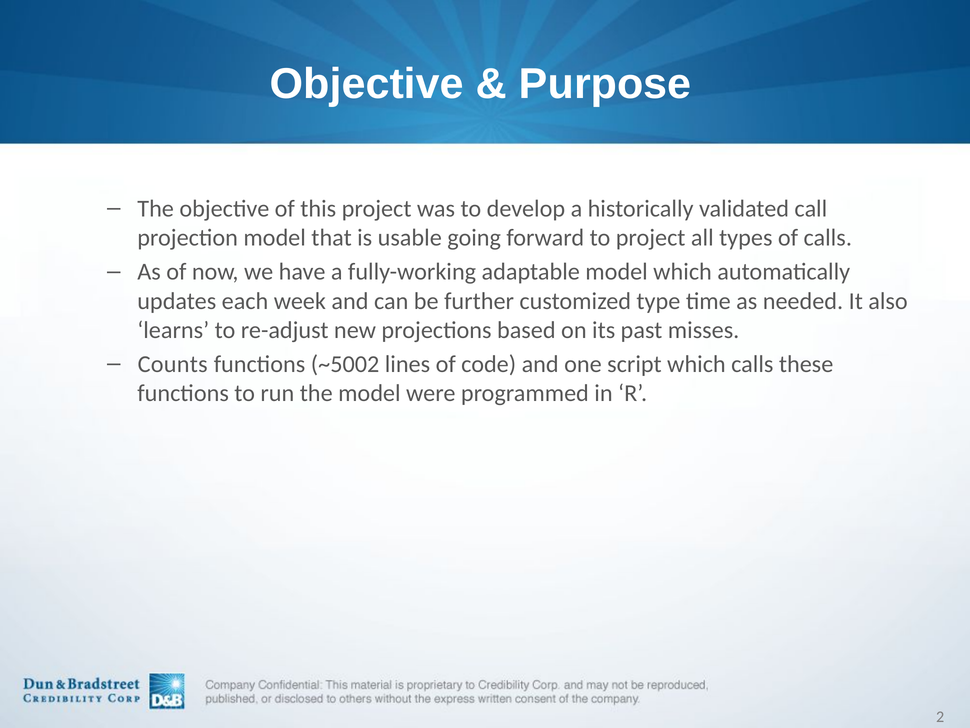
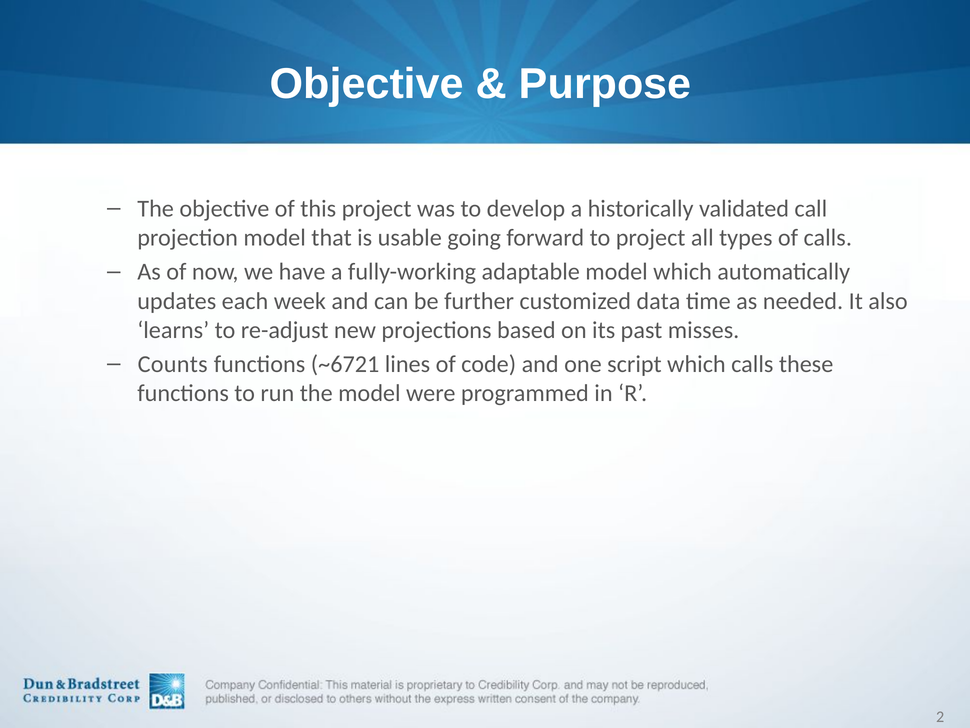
type: type -> data
~5002: ~5002 -> ~6721
